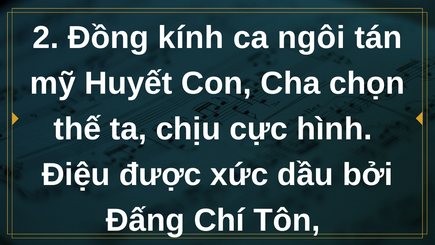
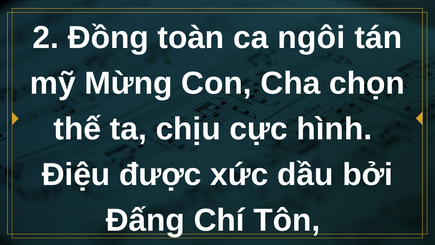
kính: kính -> toàn
Huyết: Huyết -> Mừng
